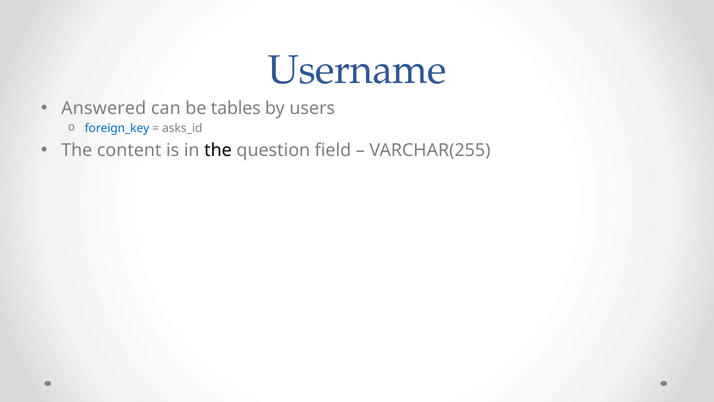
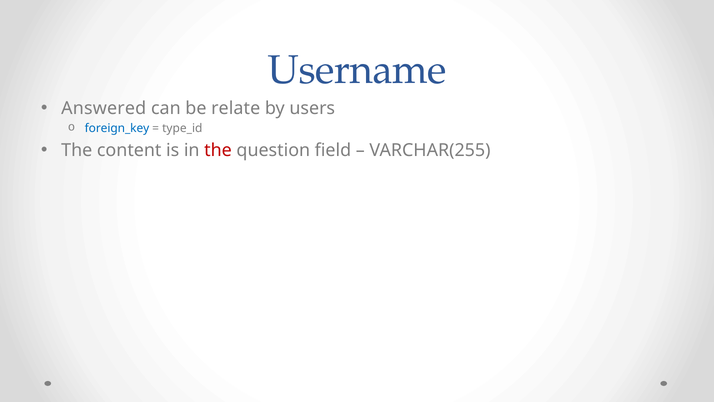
tables: tables -> relate
asks_id: asks_id -> type_id
the at (218, 150) colour: black -> red
